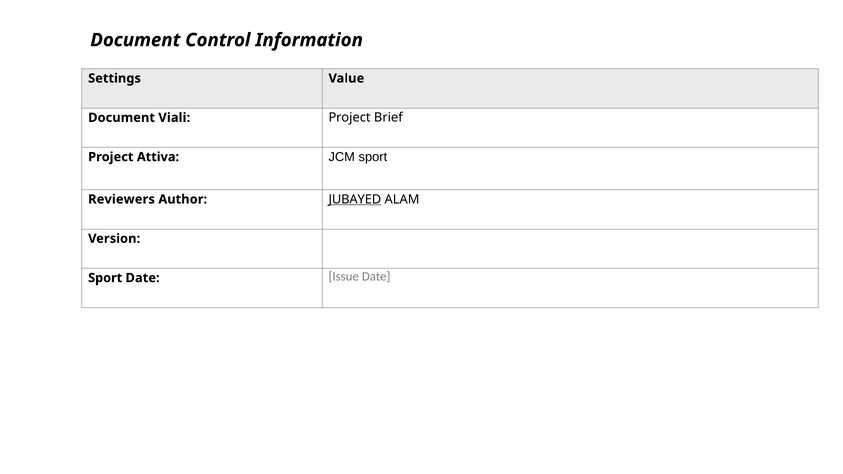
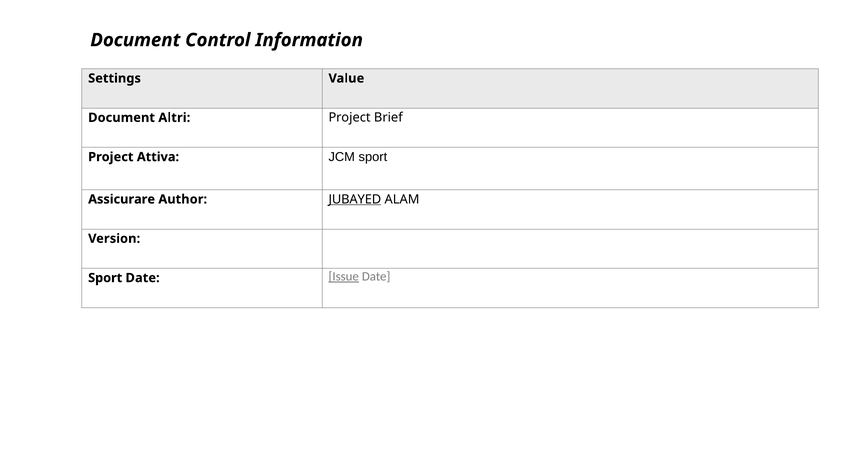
Viali: Viali -> Altri
Reviewers: Reviewers -> Assicurare
Issue underline: none -> present
